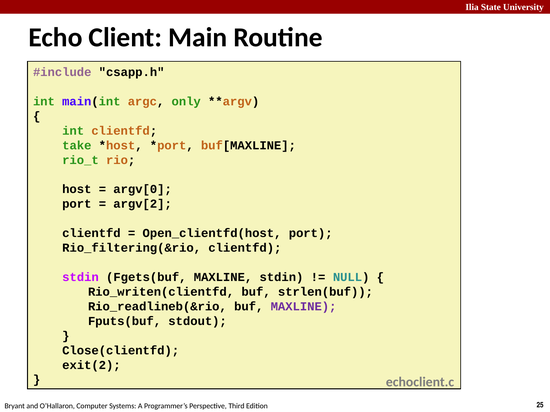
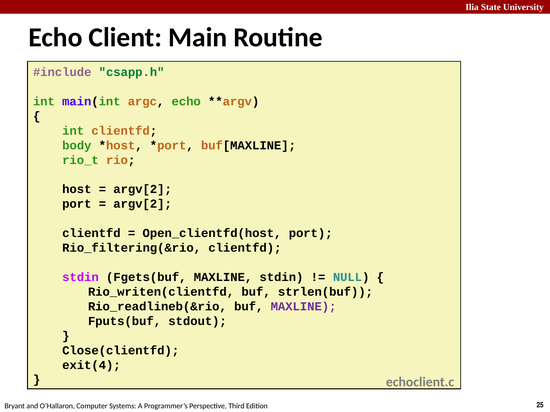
csapp.h colour: black -> green
argc only: only -> echo
take: take -> body
argv[0 at (143, 190): argv[0 -> argv[2
exit(2: exit(2 -> exit(4
